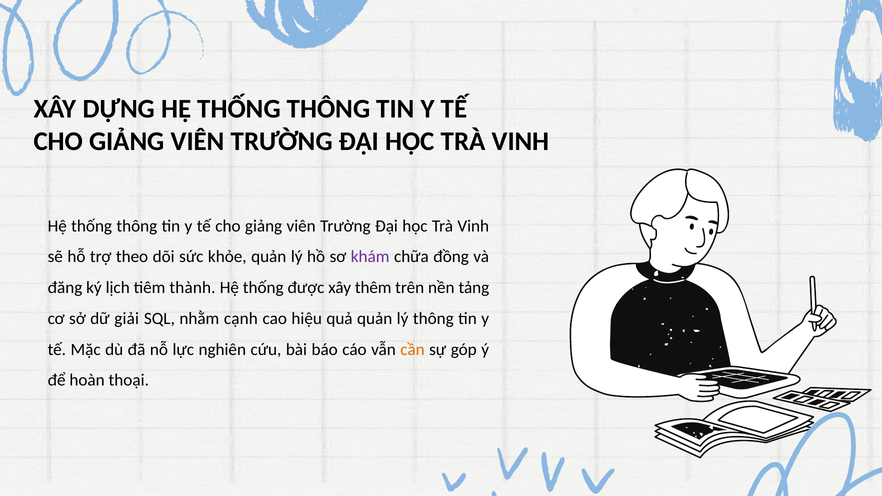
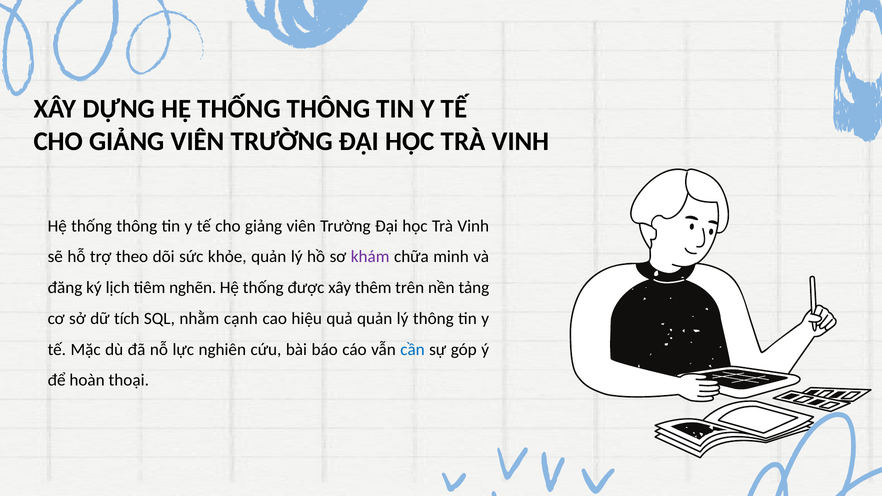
đồng: đồng -> minh
thành: thành -> nghẽn
giải: giải -> tích
cần colour: orange -> blue
